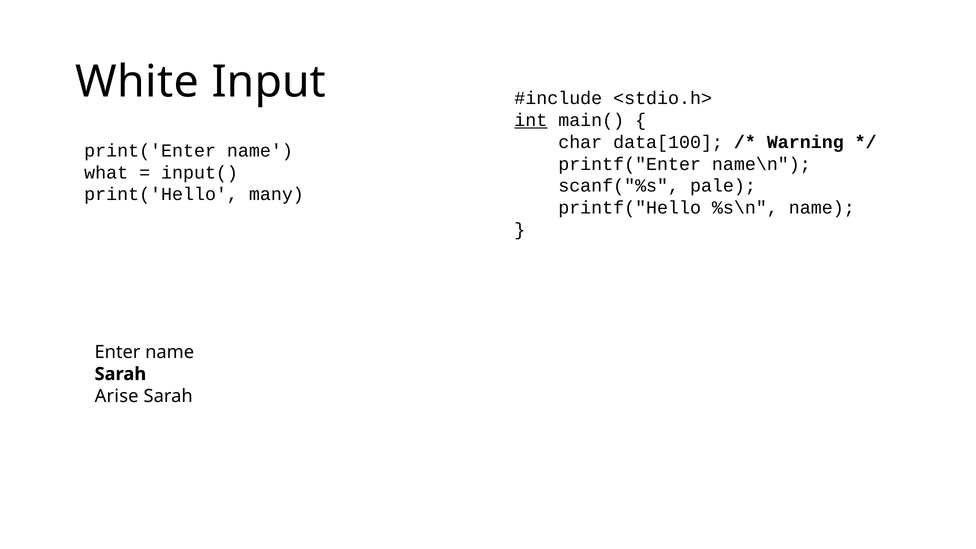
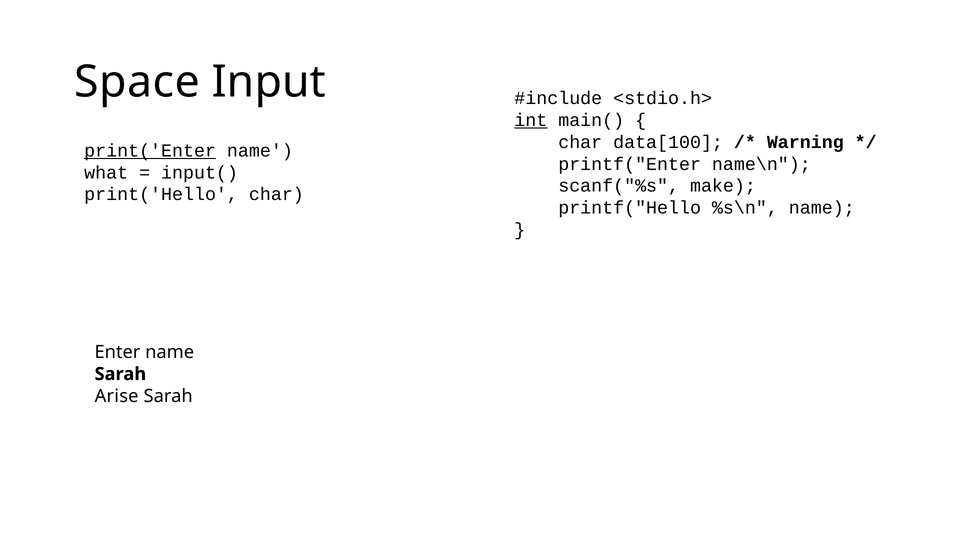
White: White -> Space
print('Enter underline: none -> present
pale: pale -> make
print('Hello many: many -> char
